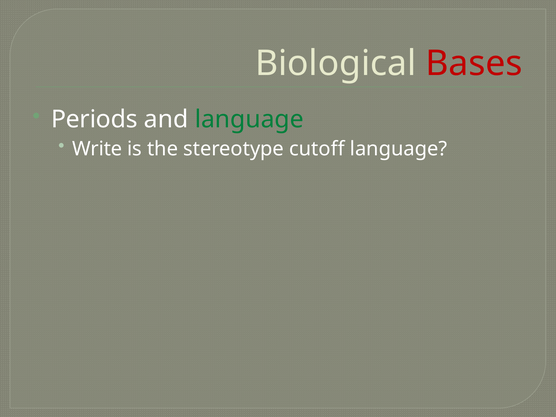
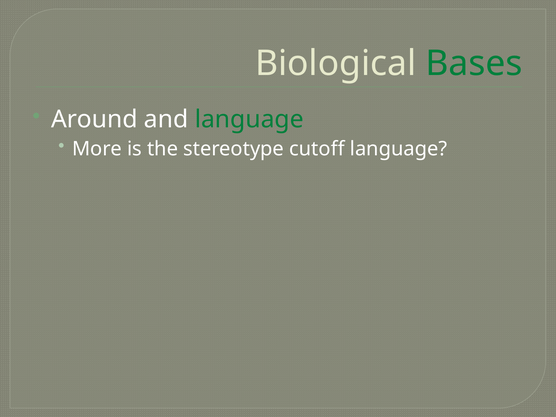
Bases colour: red -> green
Periods: Periods -> Around
Write: Write -> More
